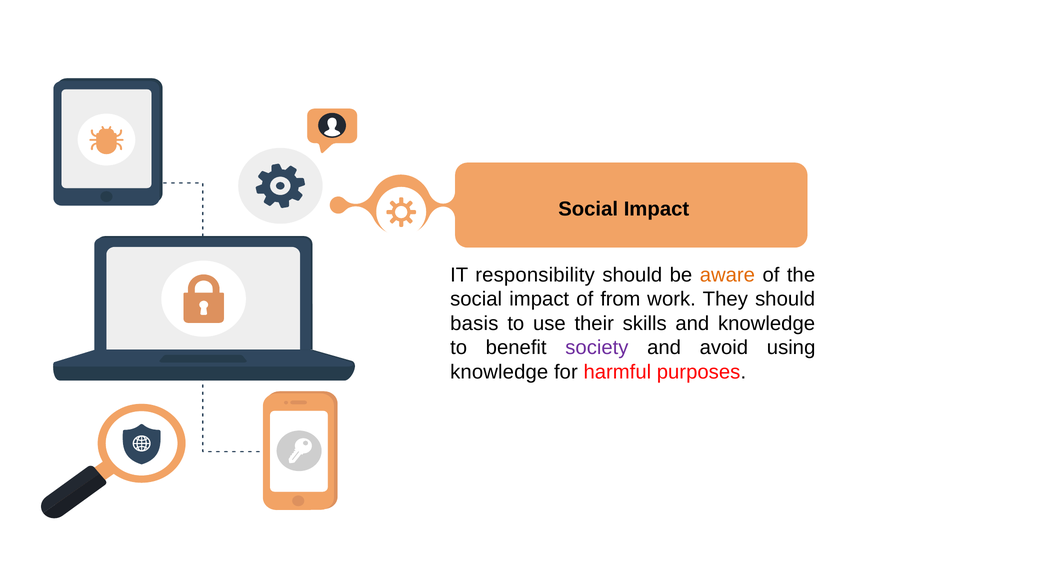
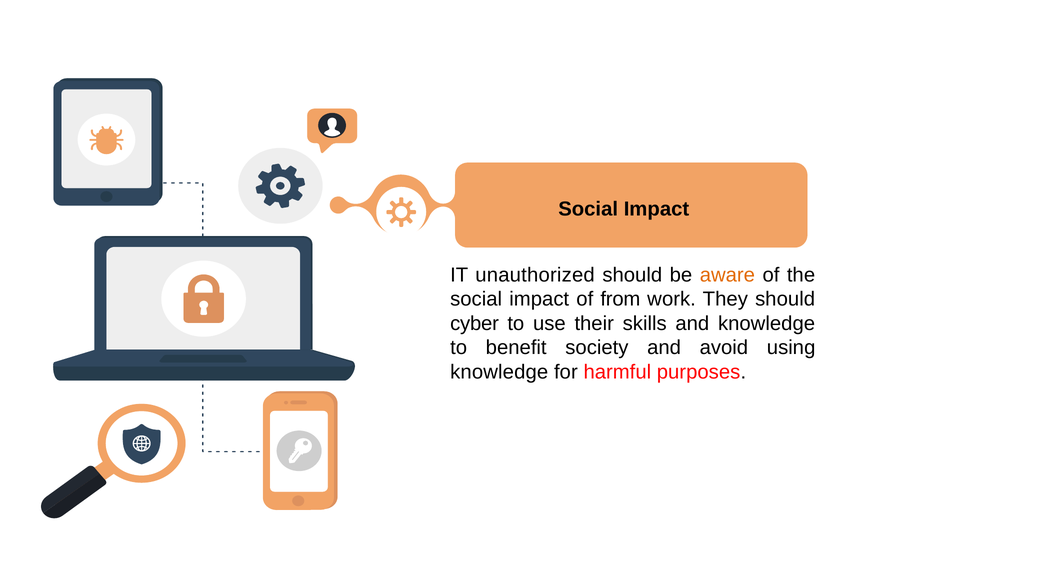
responsibility: responsibility -> unauthorized
basis: basis -> cyber
society colour: purple -> black
